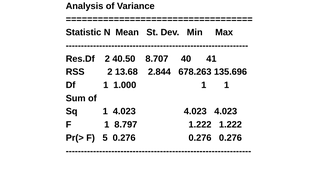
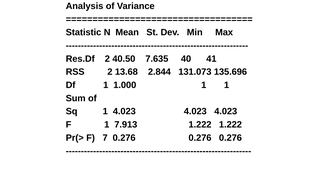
8.707: 8.707 -> 7.635
678.263: 678.263 -> 131.073
8.797: 8.797 -> 7.913
5: 5 -> 7
